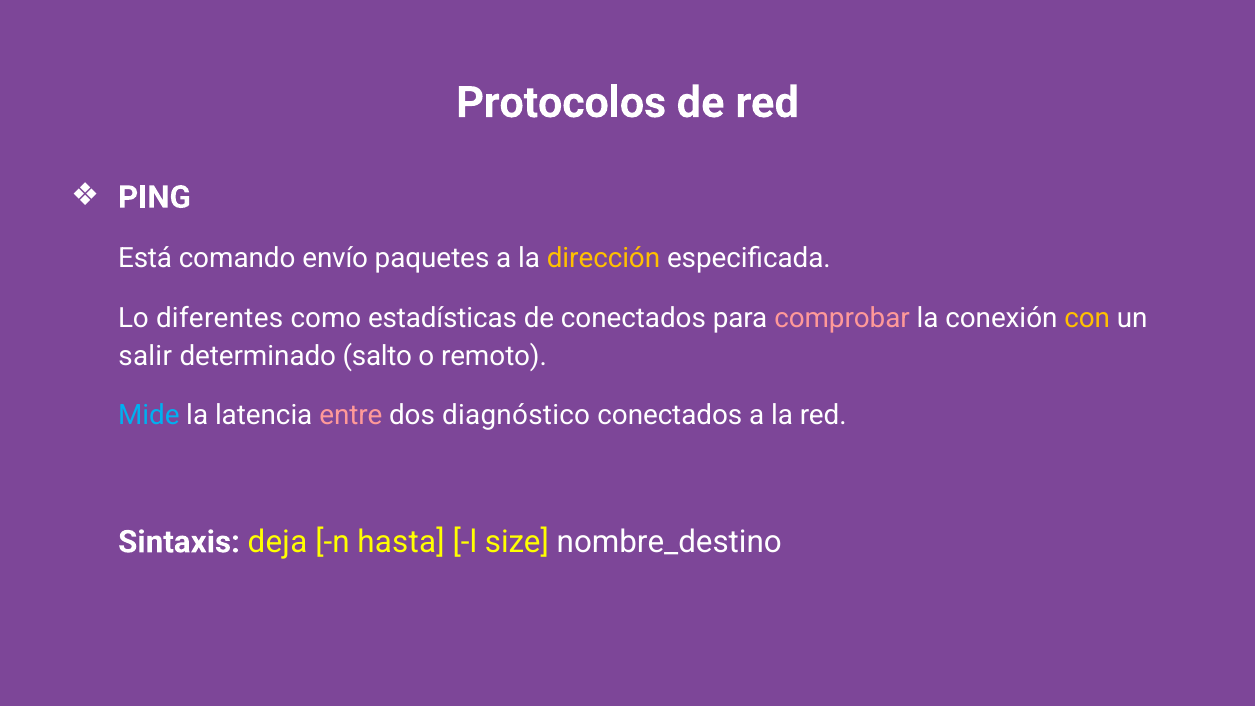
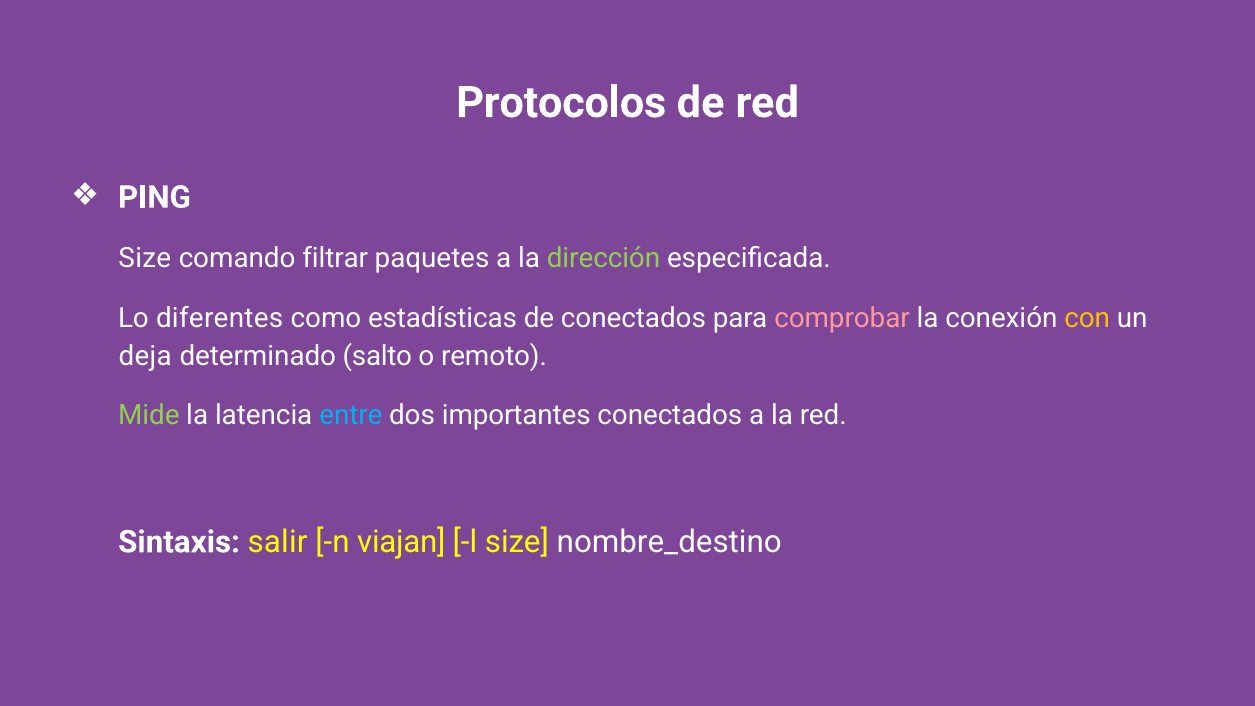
Está at (145, 259): Está -> Size
envío: envío -> filtrar
dirección colour: yellow -> light green
salir: salir -> deja
Mide colour: light blue -> light green
entre colour: pink -> light blue
diagnóstico: diagnóstico -> importantes
deja: deja -> salir
hasta: hasta -> viajan
